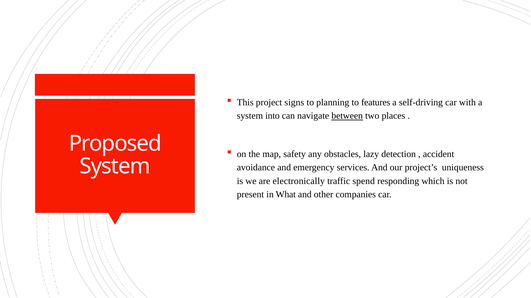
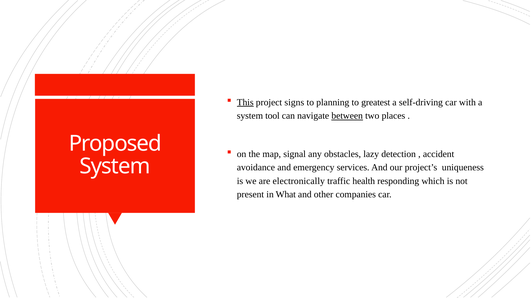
This underline: none -> present
features: features -> greatest
into: into -> tool
safety: safety -> signal
spend: spend -> health
